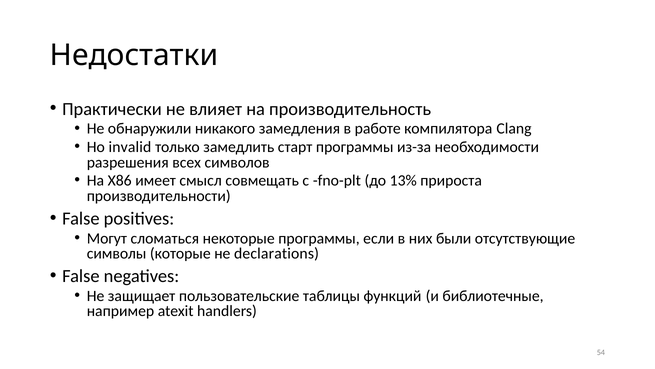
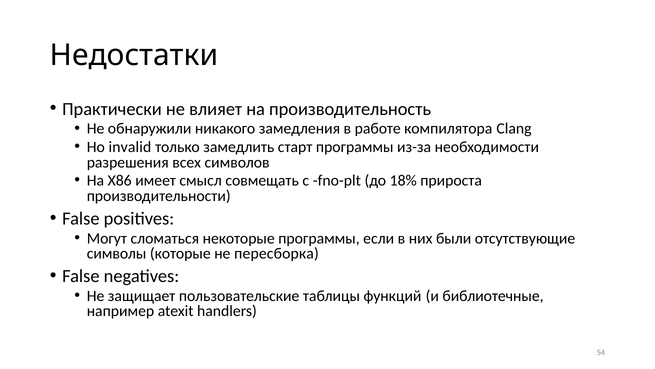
13%: 13% -> 18%
declarations: declarations -> пересборка
